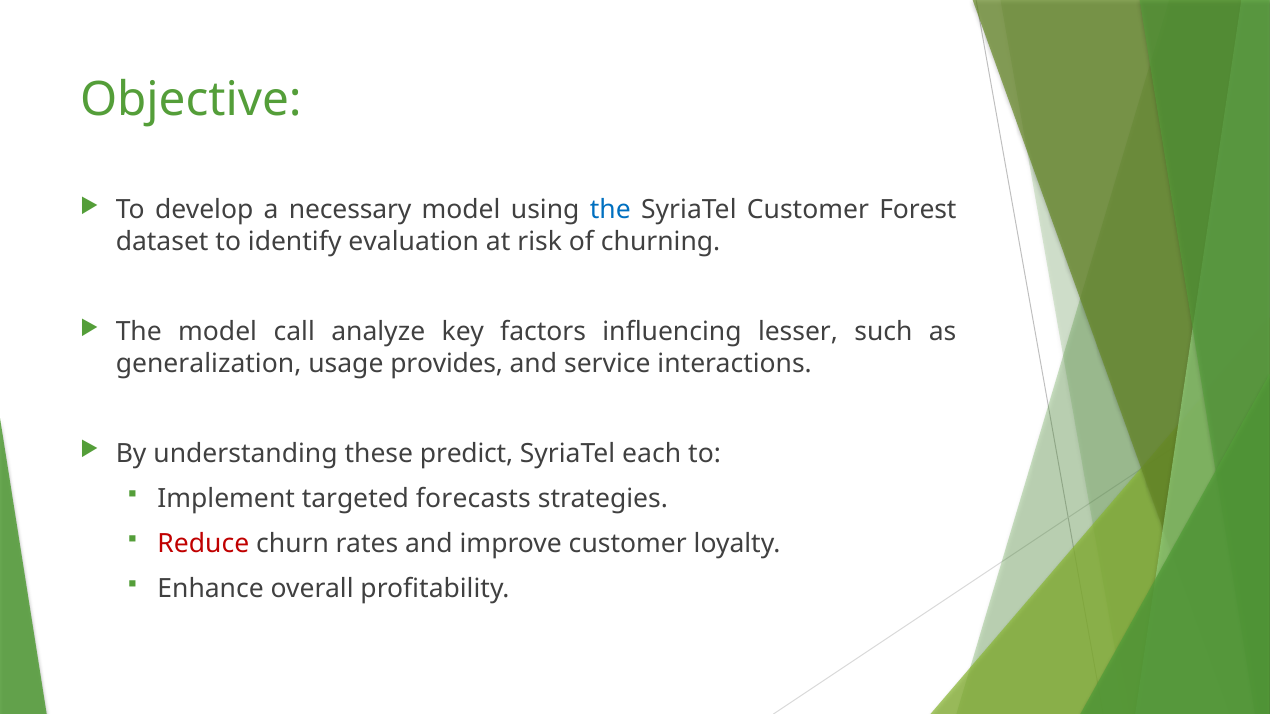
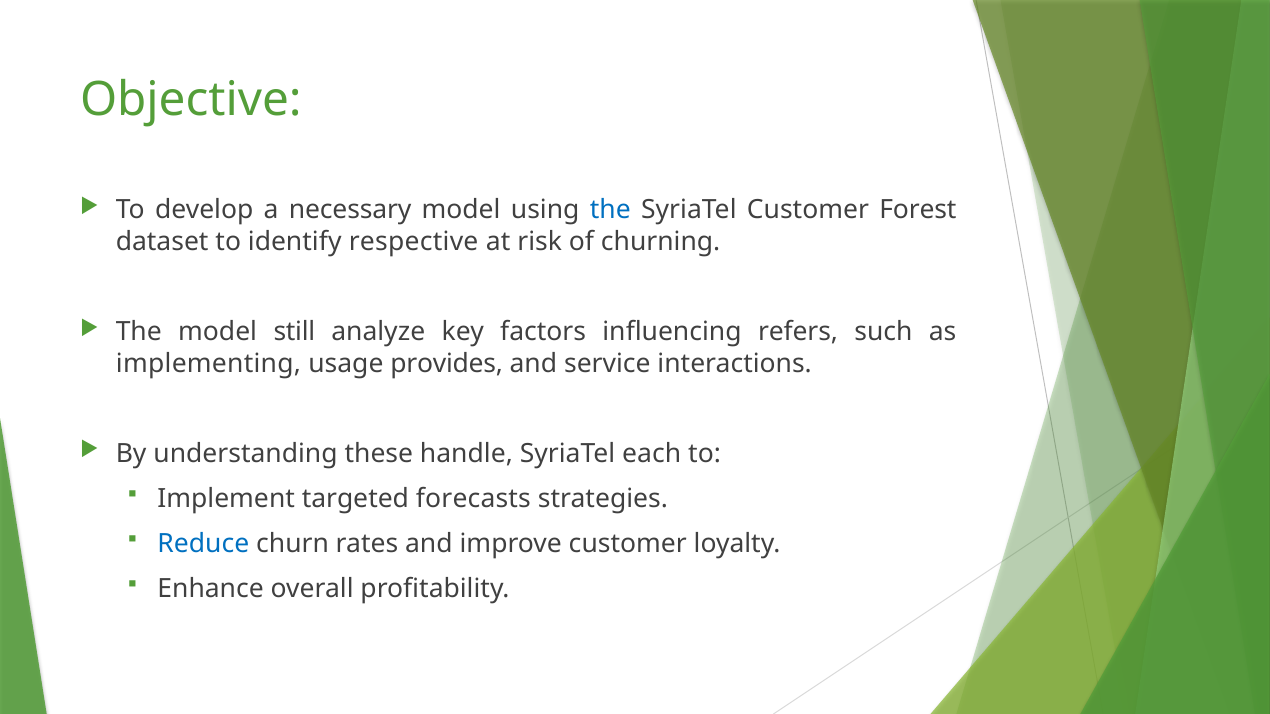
evaluation: evaluation -> respective
call: call -> still
lesser: lesser -> refers
generalization: generalization -> implementing
predict: predict -> handle
Reduce colour: red -> blue
